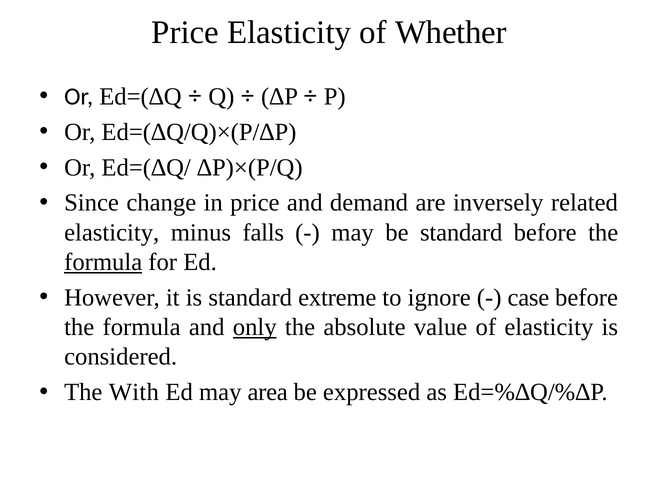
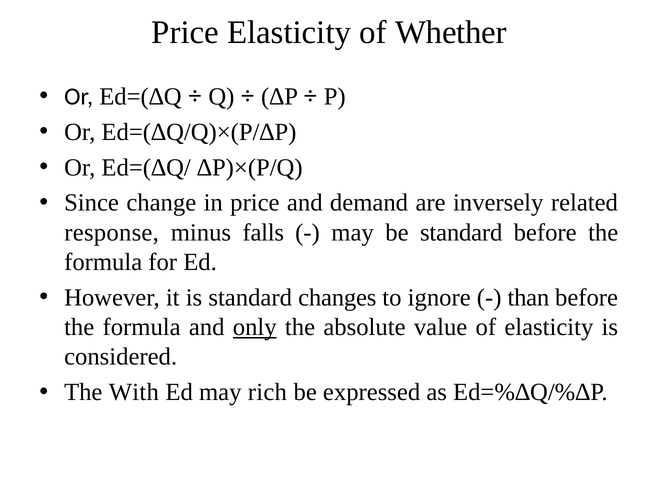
elasticity at (112, 233): elasticity -> response
formula at (103, 262) underline: present -> none
extreme: extreme -> changes
case: case -> than
area: area -> rich
